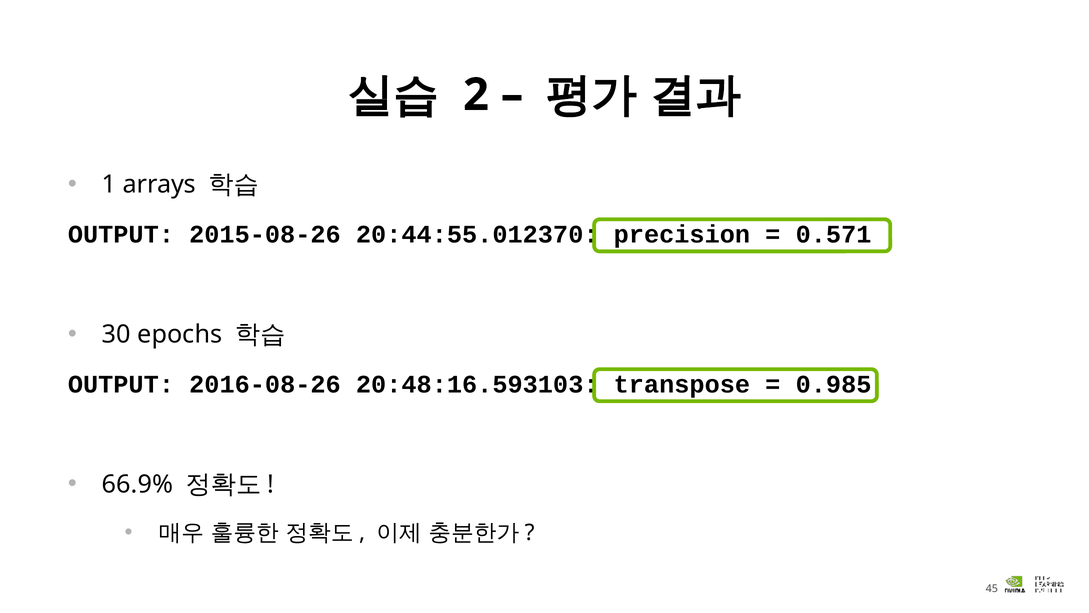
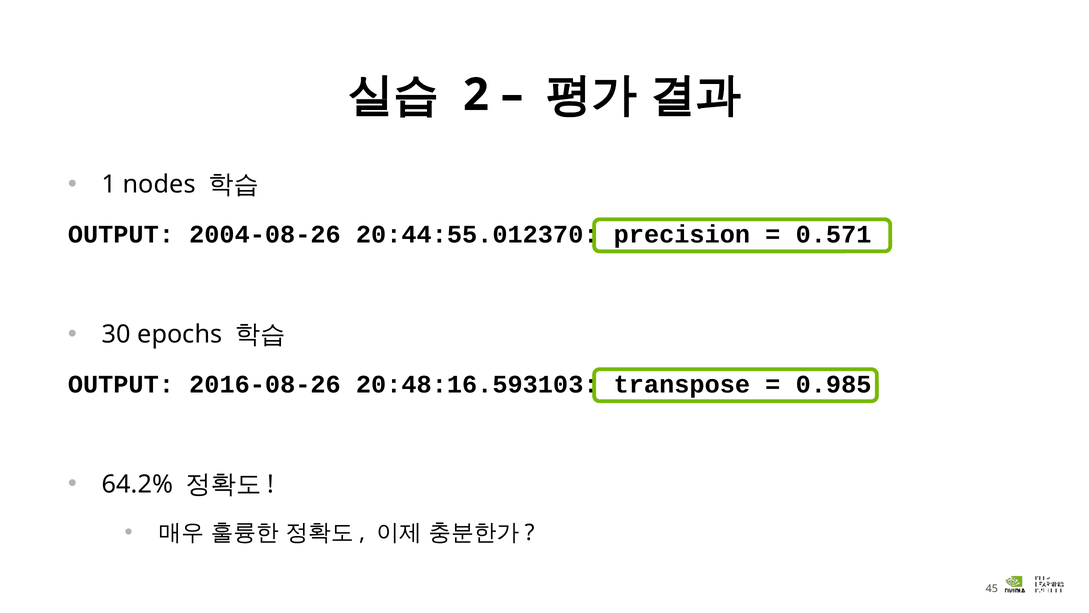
arrays: arrays -> nodes
2015-08-26: 2015-08-26 -> 2004-08-26
66.9%: 66.9% -> 64.2%
